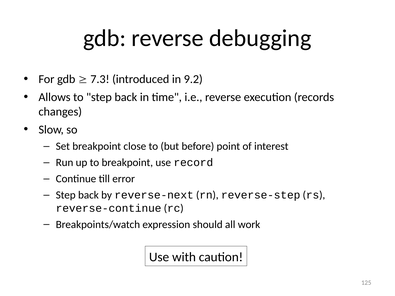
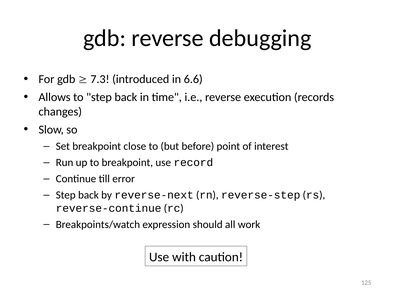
9.2: 9.2 -> 6.6
